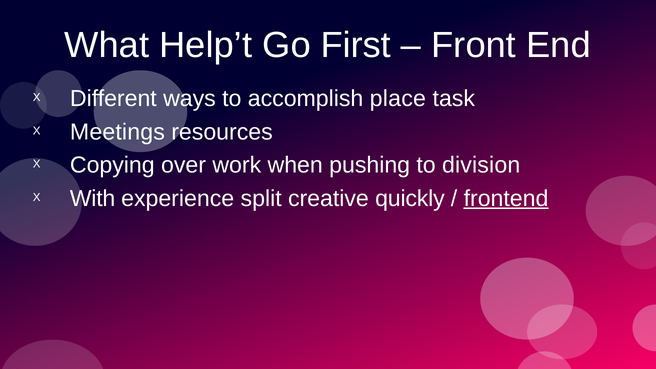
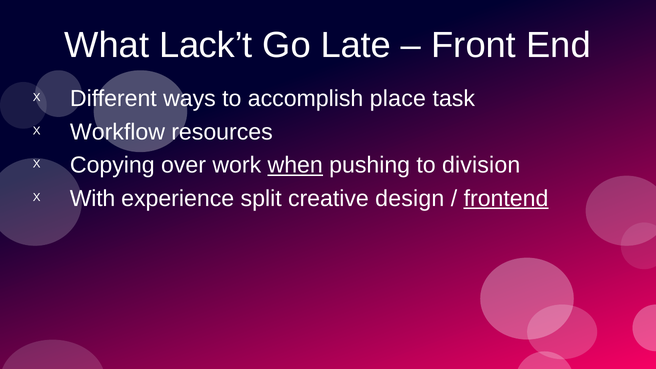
Help’t: Help’t -> Lack’t
First: First -> Late
Meetings: Meetings -> Workflow
when underline: none -> present
quickly: quickly -> design
